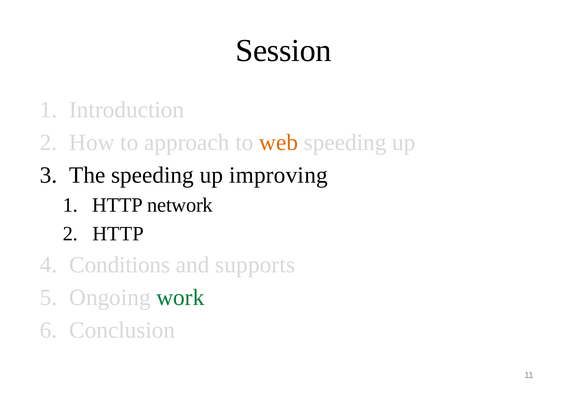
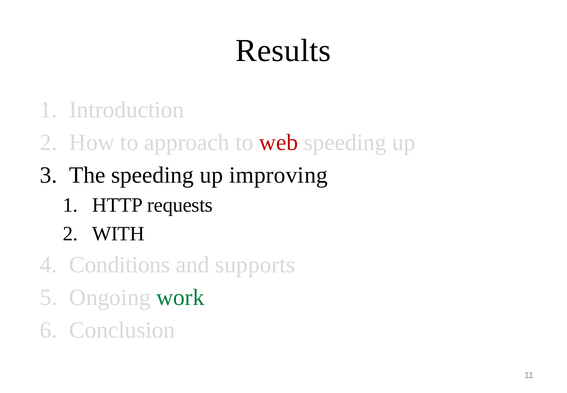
Session: Session -> Results
web colour: orange -> red
network: network -> requests
HTTP at (118, 233): HTTP -> WITH
